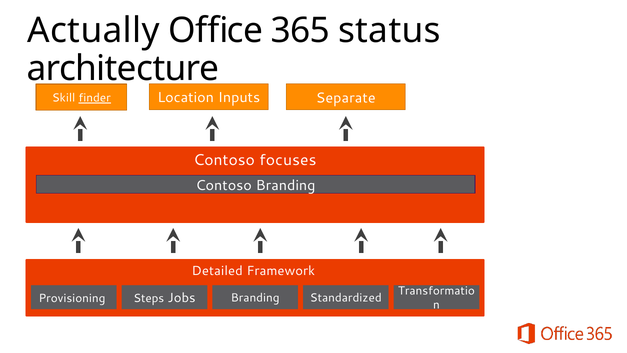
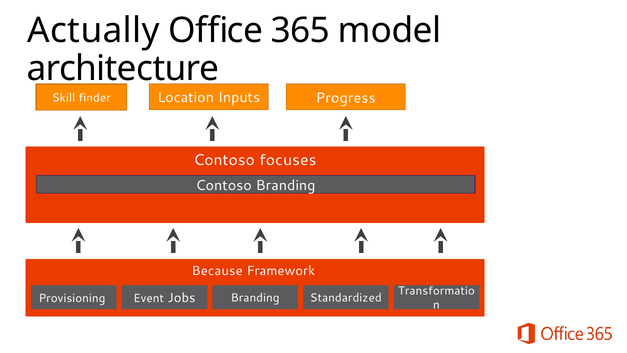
status: status -> model
Separate: Separate -> Progress
finder underline: present -> none
Detailed: Detailed -> Because
Steps: Steps -> Event
